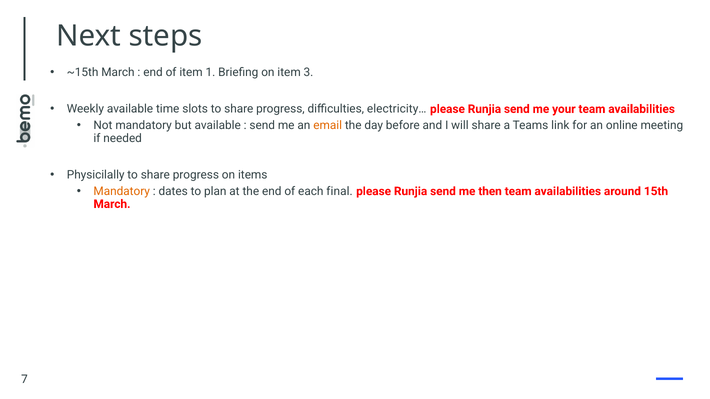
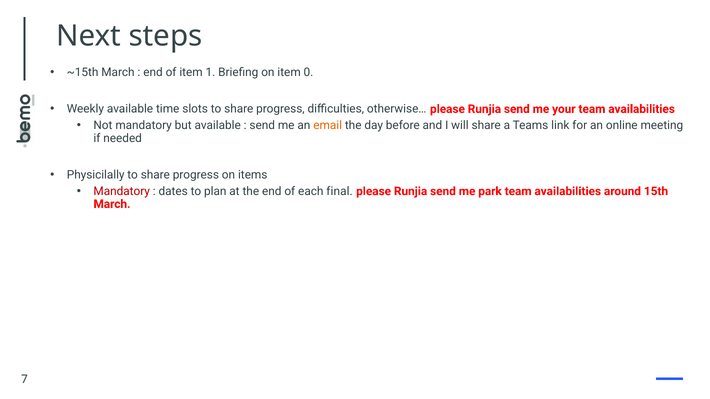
3: 3 -> 0
electricity…: electricity… -> otherwise…
Mandatory at (122, 191) colour: orange -> red
then: then -> park
